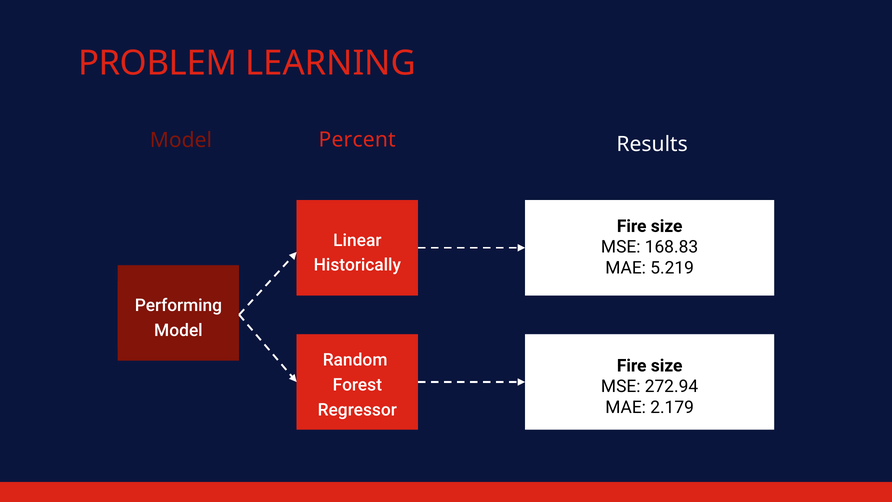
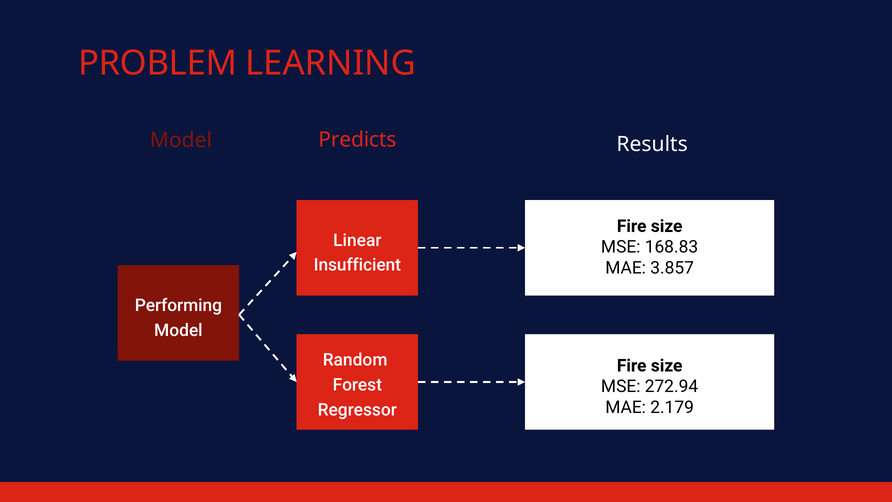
Percent: Percent -> Predicts
Historically: Historically -> Insufficient
5.219: 5.219 -> 3.857
